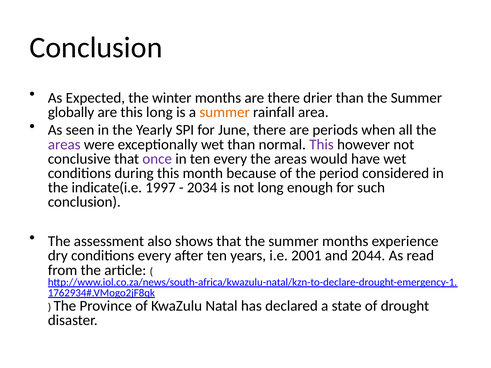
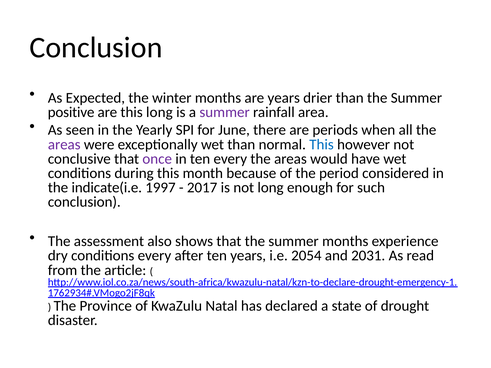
are there: there -> years
globally: globally -> positive
summer at (225, 112) colour: orange -> purple
This at (322, 145) colour: purple -> blue
2034: 2034 -> 2017
2001: 2001 -> 2054
2044: 2044 -> 2031
